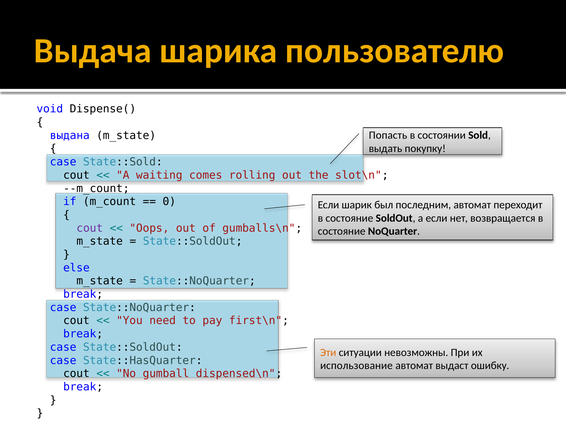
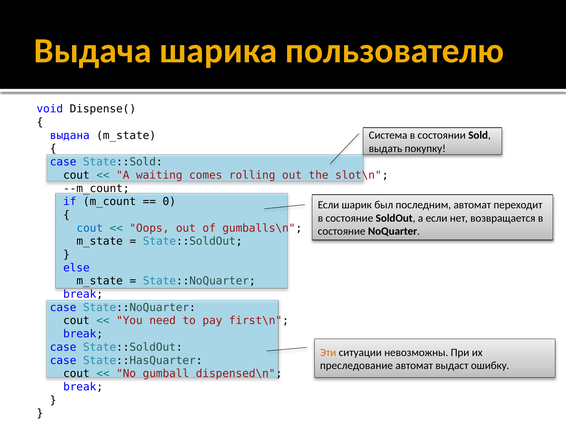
Попасть: Попасть -> Система
cout at (90, 228) colour: purple -> blue
использование: использование -> преследование
